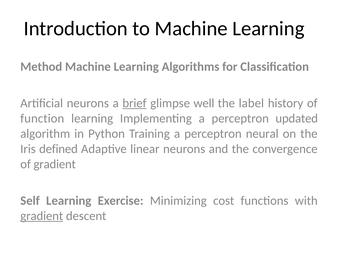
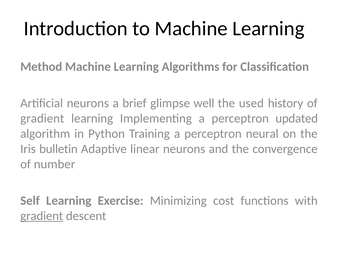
brief underline: present -> none
label: label -> used
function at (42, 118): function -> gradient
defined: defined -> bulletin
of gradient: gradient -> number
